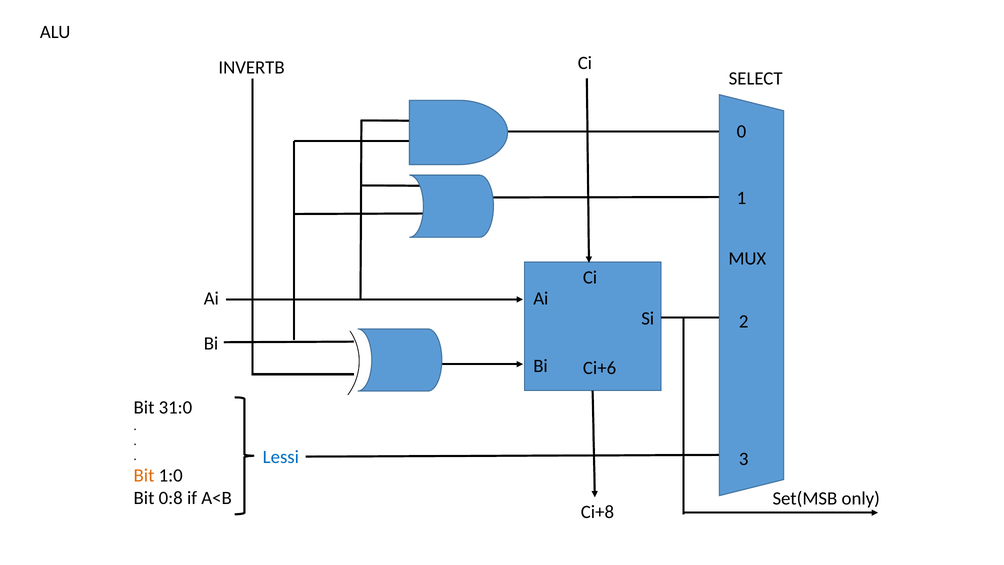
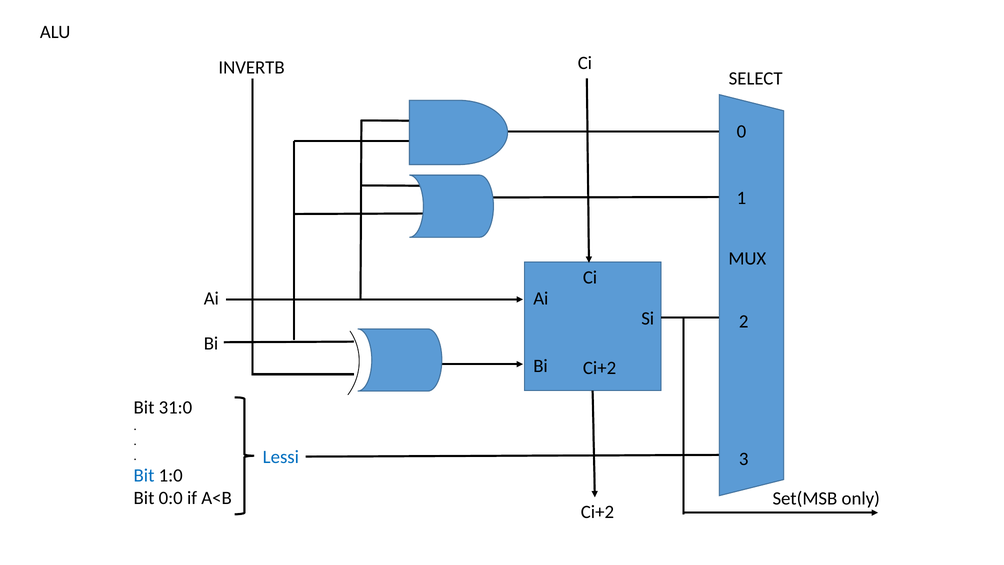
Ci+6 at (600, 368): Ci+6 -> Ci+2
Bit at (144, 475) colour: orange -> blue
0:8: 0:8 -> 0:0
Ci+8 at (597, 512): Ci+8 -> Ci+2
